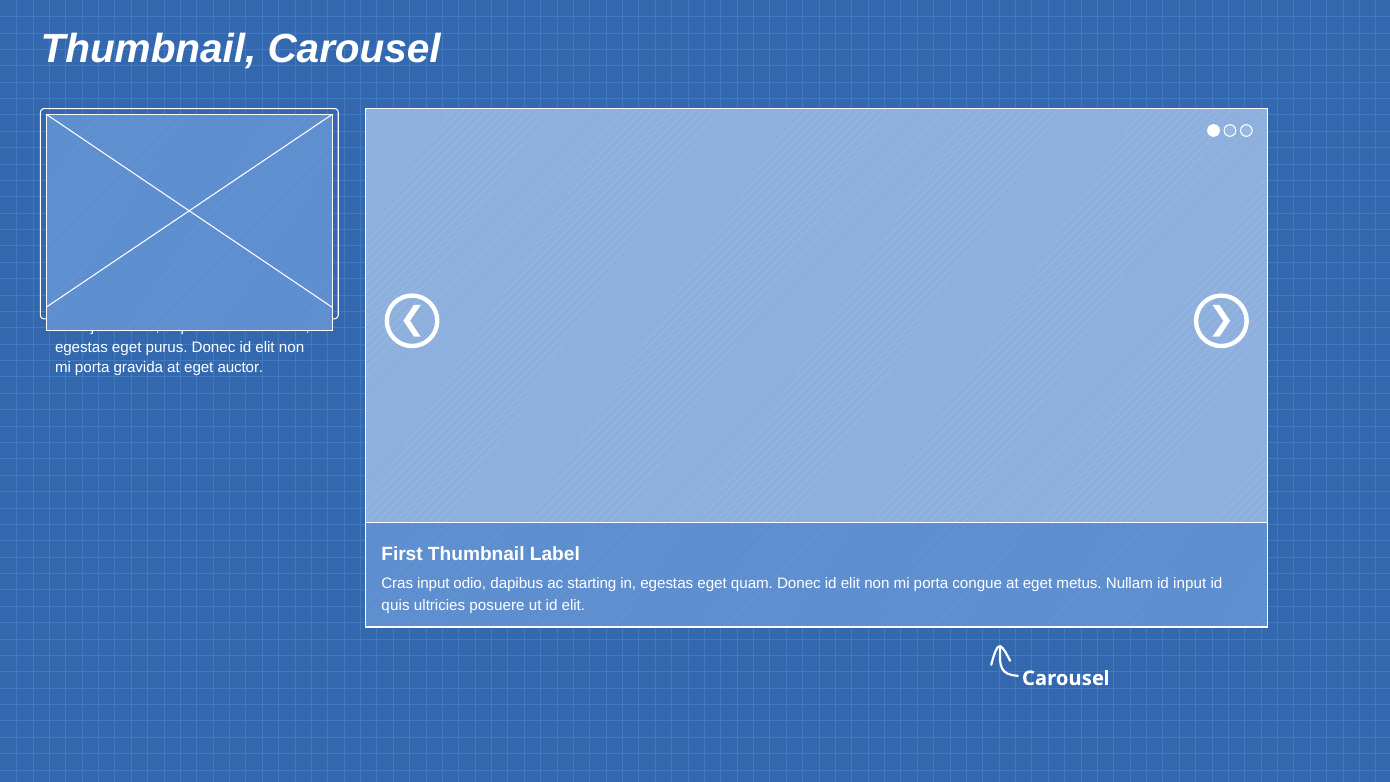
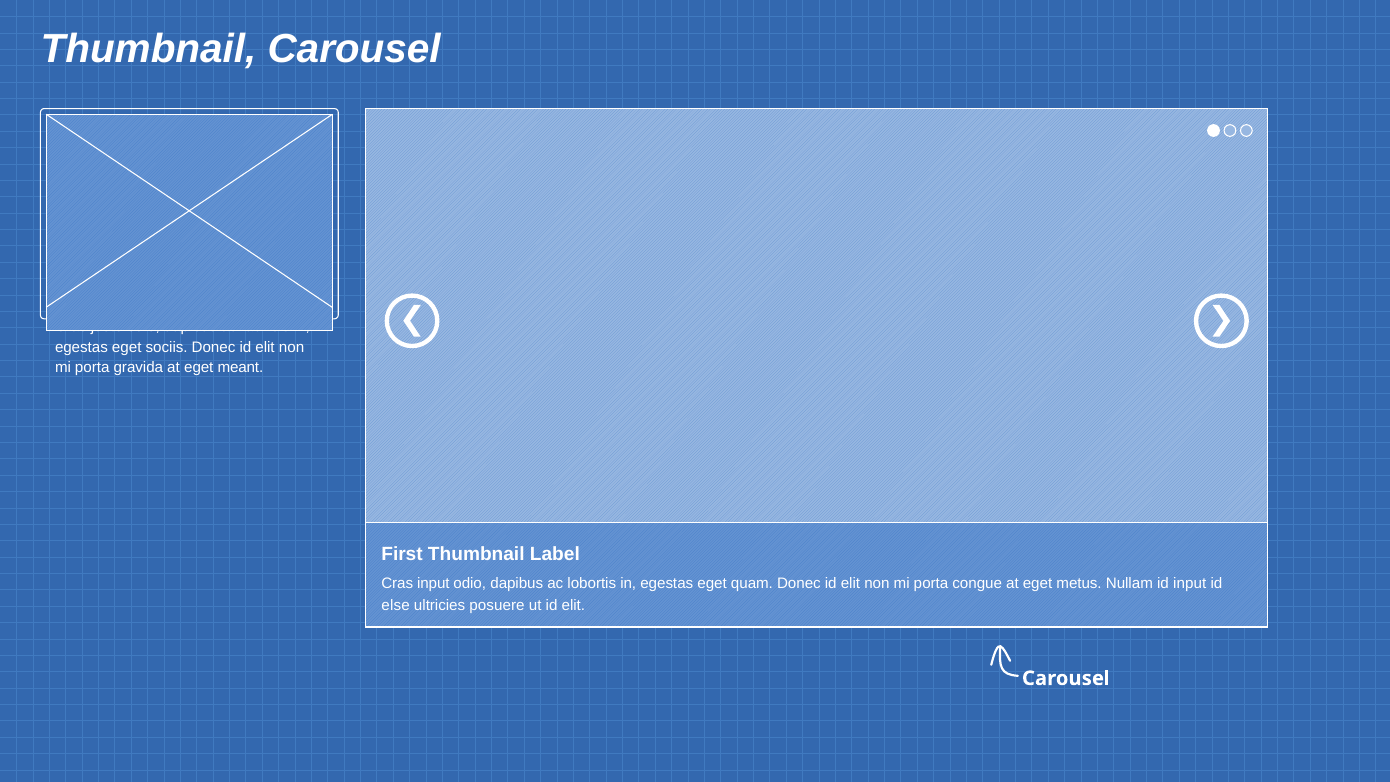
purus: purus -> sociis
auctor: auctor -> meant
starting: starting -> lobortis
quis: quis -> else
